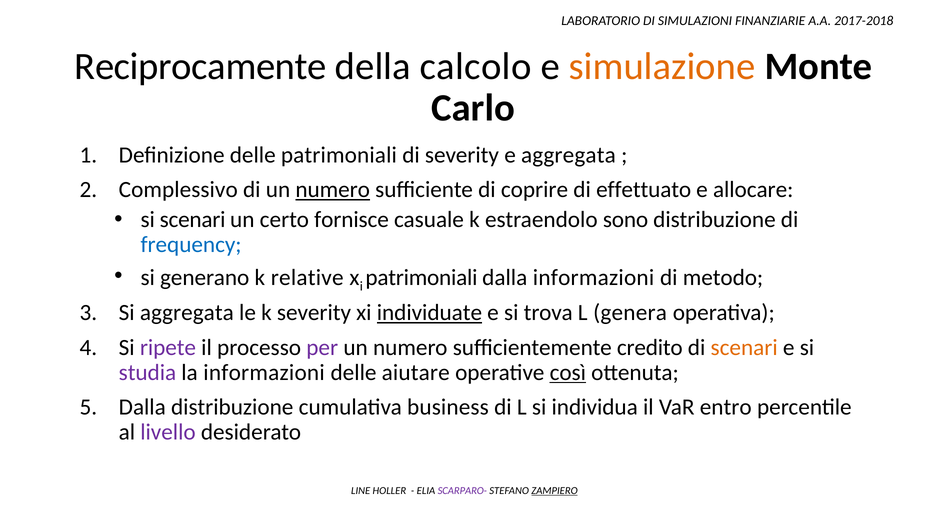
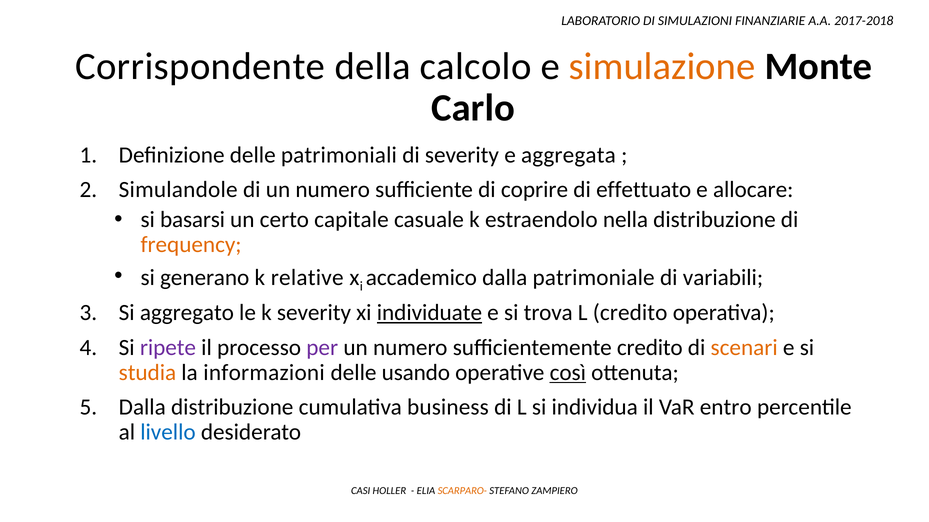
Reciprocamente: Reciprocamente -> Corrispondente
Complessivo: Complessivo -> Simulandole
numero at (333, 190) underline: present -> none
si scenari: scenari -> basarsi
fornisce: fornisce -> capitale
sono: sono -> nella
frequency colour: blue -> orange
patrimoniali at (421, 278): patrimoniali -> accademico
dalla informazioni: informazioni -> patrimoniale
metodo: metodo -> variabili
Si aggregata: aggregata -> aggregato
L genera: genera -> credito
studia colour: purple -> orange
aiutare: aiutare -> usando
livello colour: purple -> blue
LINE: LINE -> CASI
SCARPARO- colour: purple -> orange
ZAMPIERO underline: present -> none
